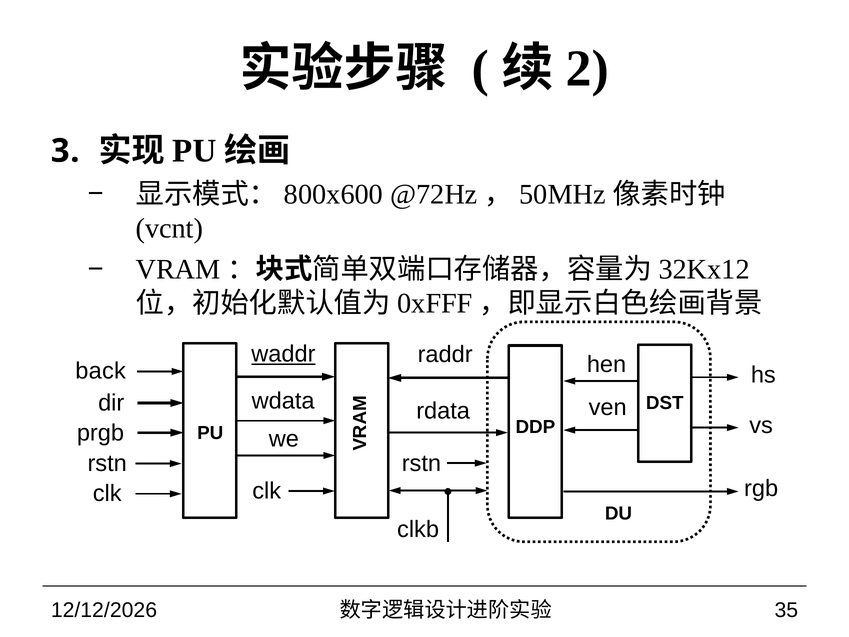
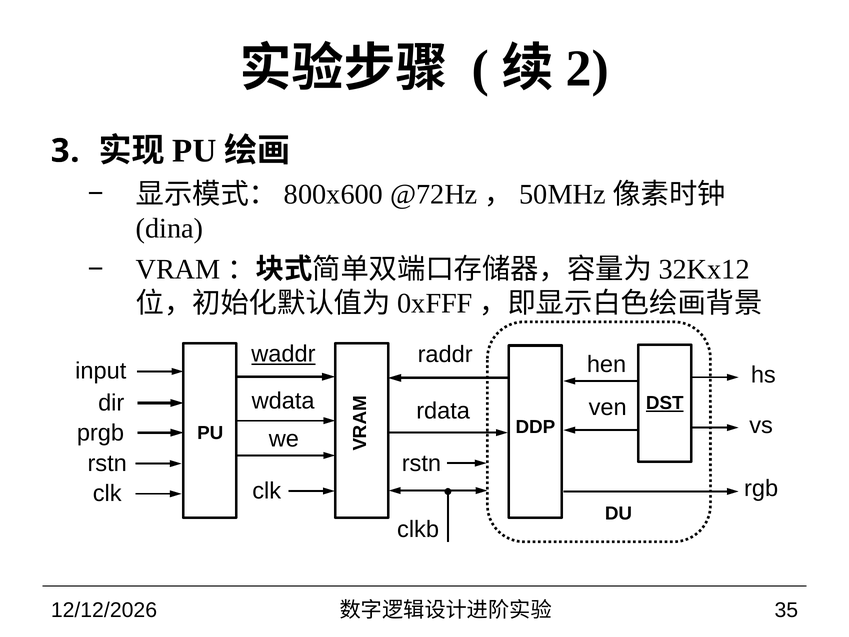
vcnt: vcnt -> dina
back: back -> input
DST underline: none -> present
